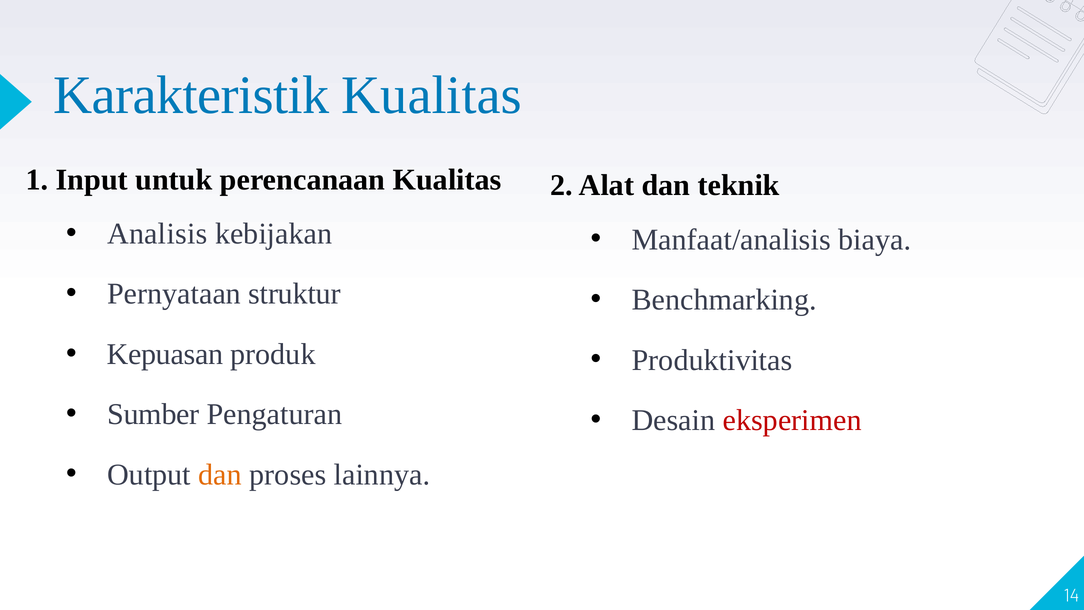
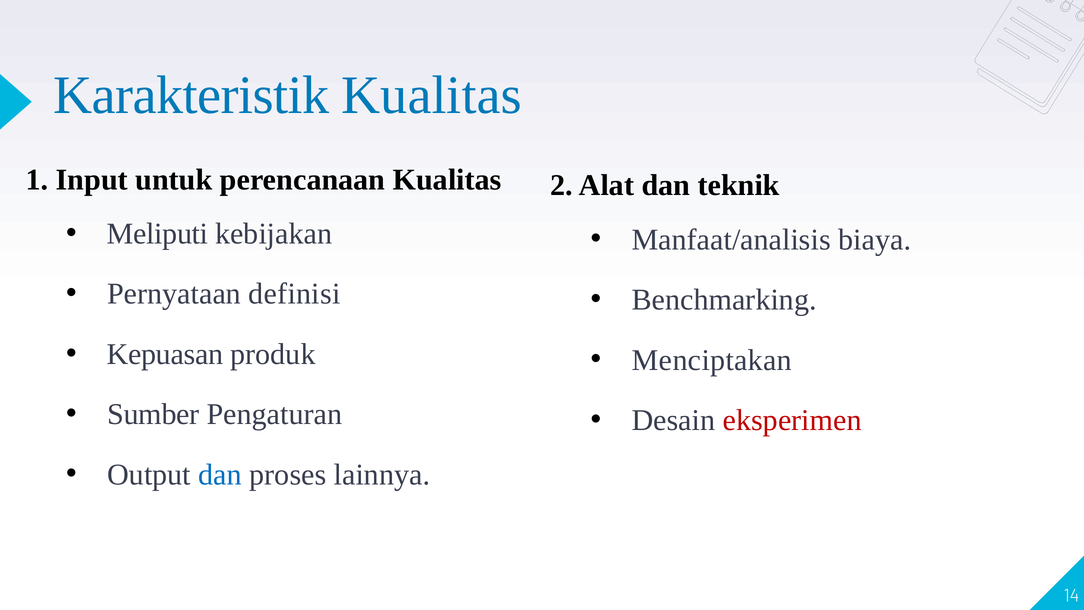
Analisis: Analisis -> Meliputi
struktur: struktur -> definisi
Produktivitas: Produktivitas -> Menciptakan
dan at (220, 475) colour: orange -> blue
